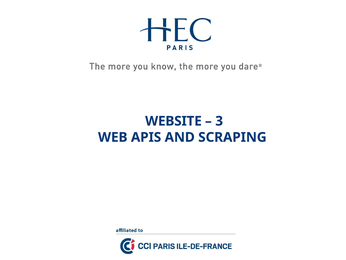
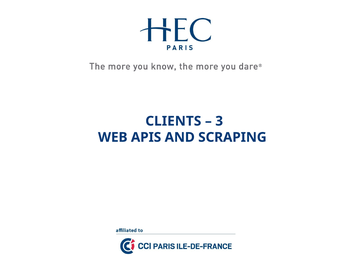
WEBSITE: WEBSITE -> CLIENTS
